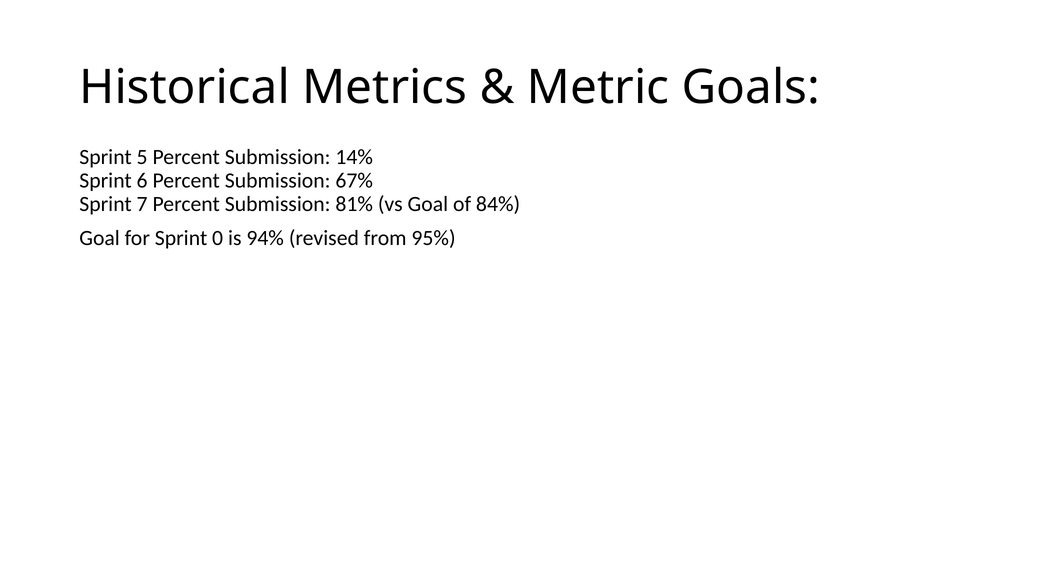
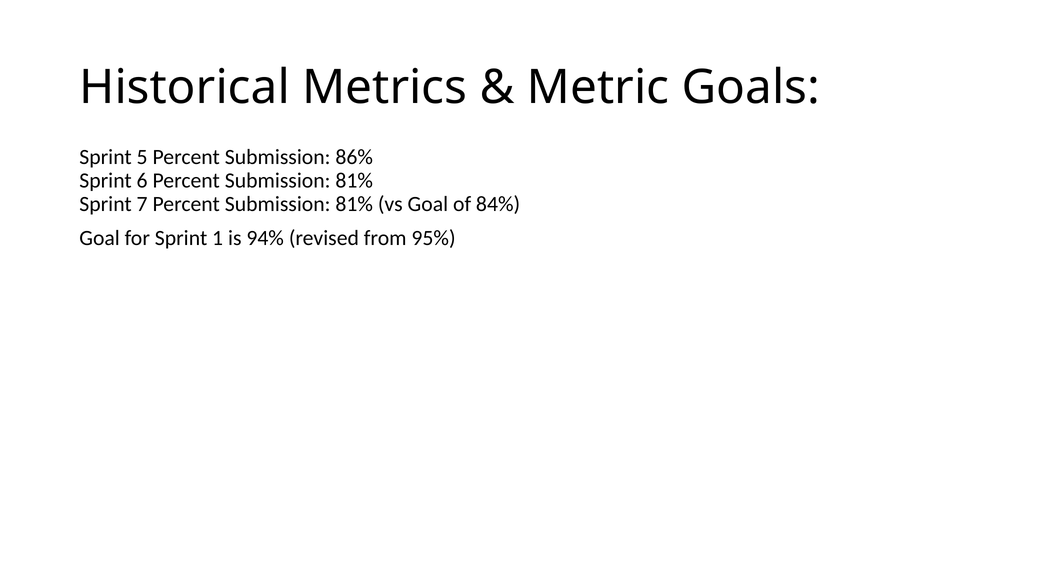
14%: 14% -> 86%
6 Percent Submission 67%: 67% -> 81%
0: 0 -> 1
